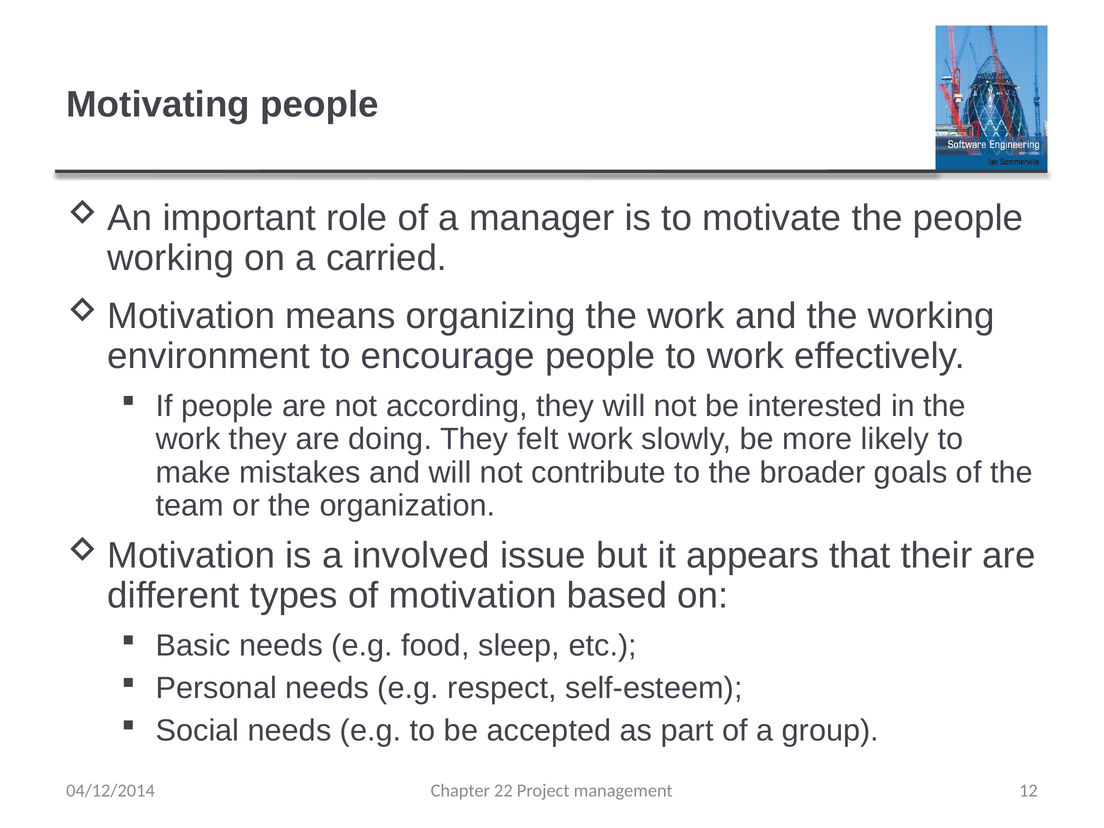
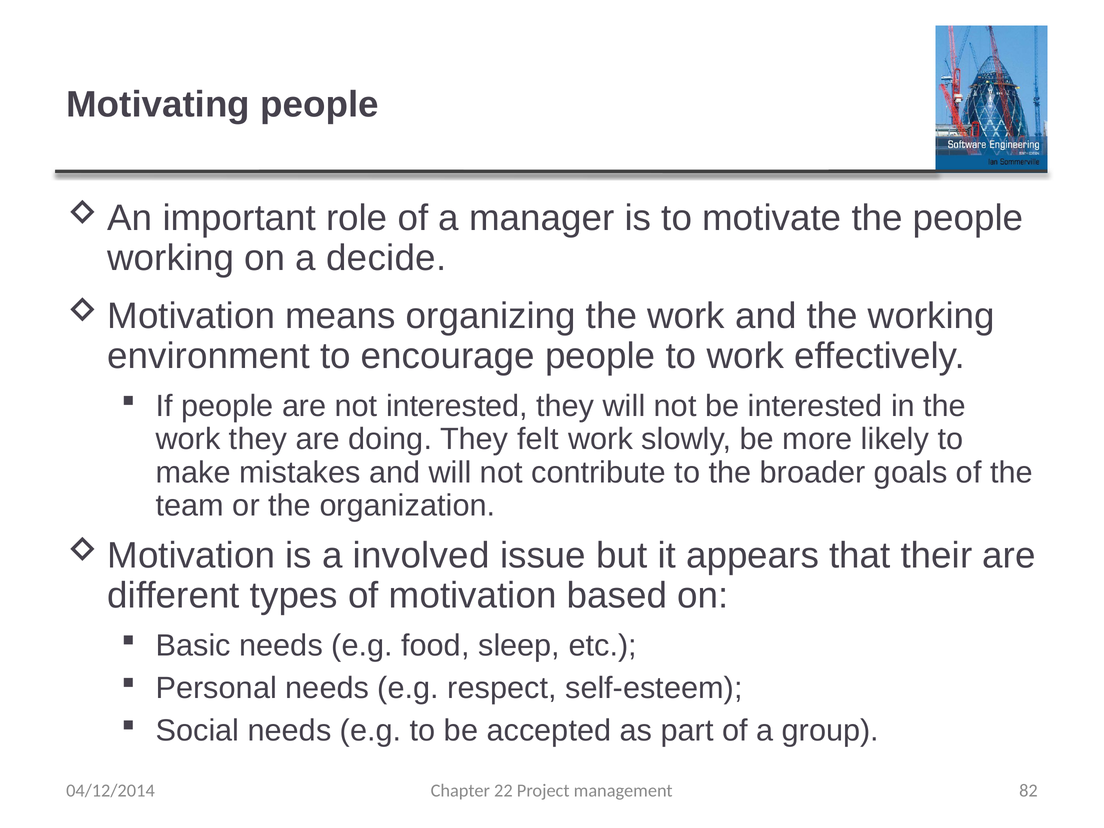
carried: carried -> decide
not according: according -> interested
12: 12 -> 82
